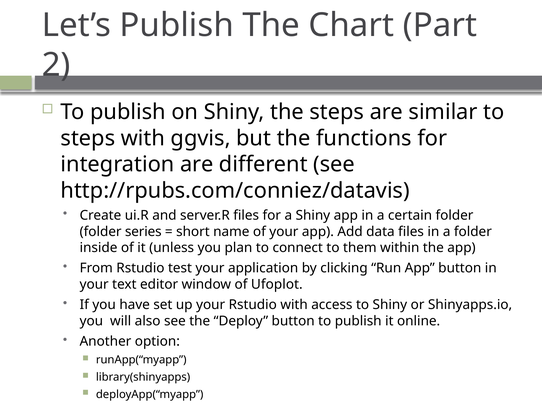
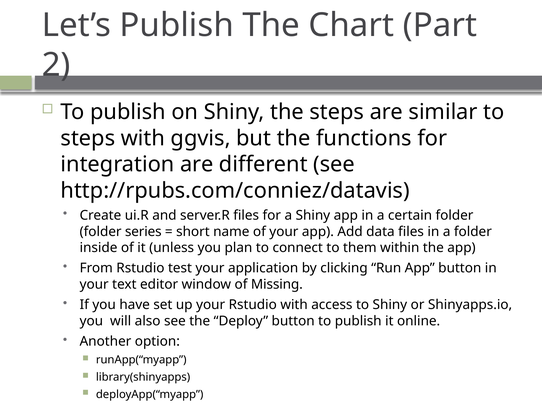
Ufoplot: Ufoplot -> Missing
